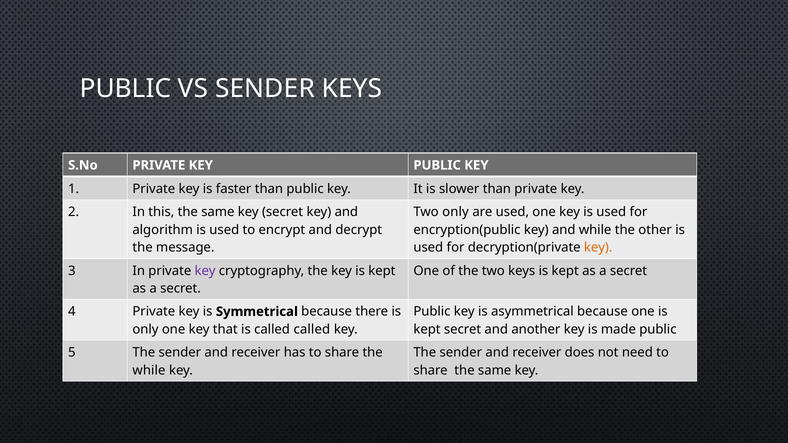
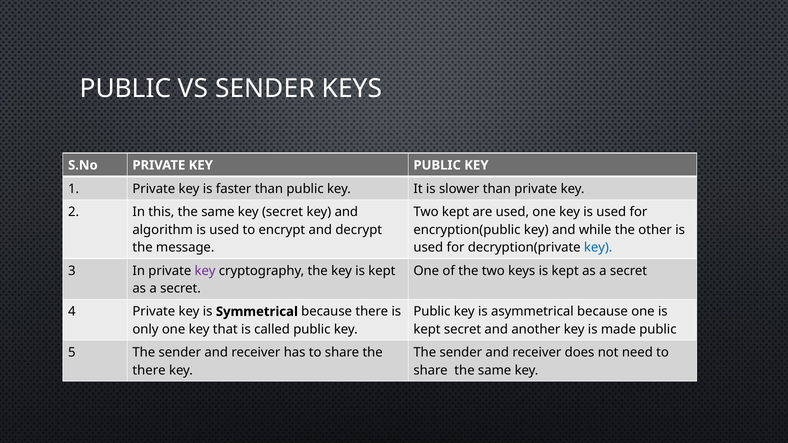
Two only: only -> kept
key at (598, 248) colour: orange -> blue
called called: called -> public
while at (149, 371): while -> there
